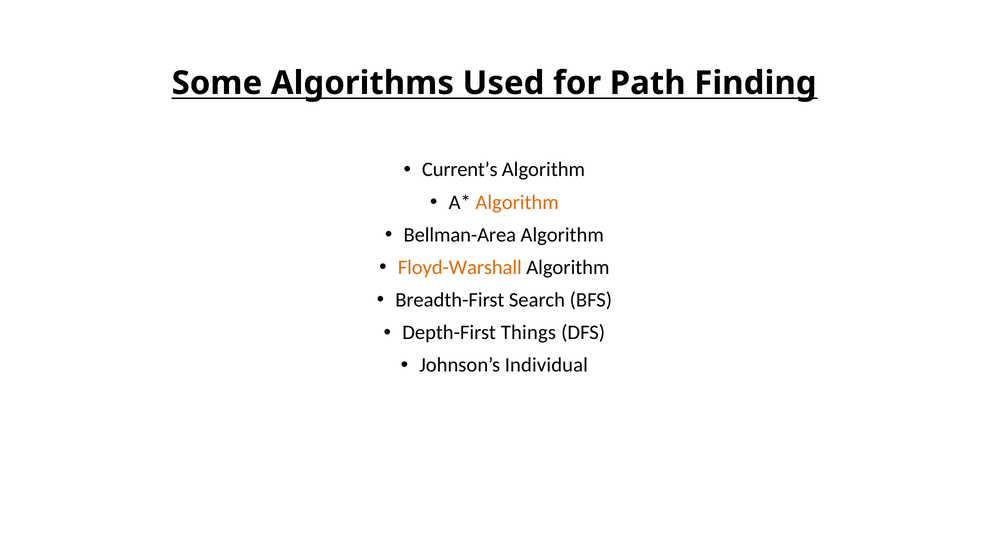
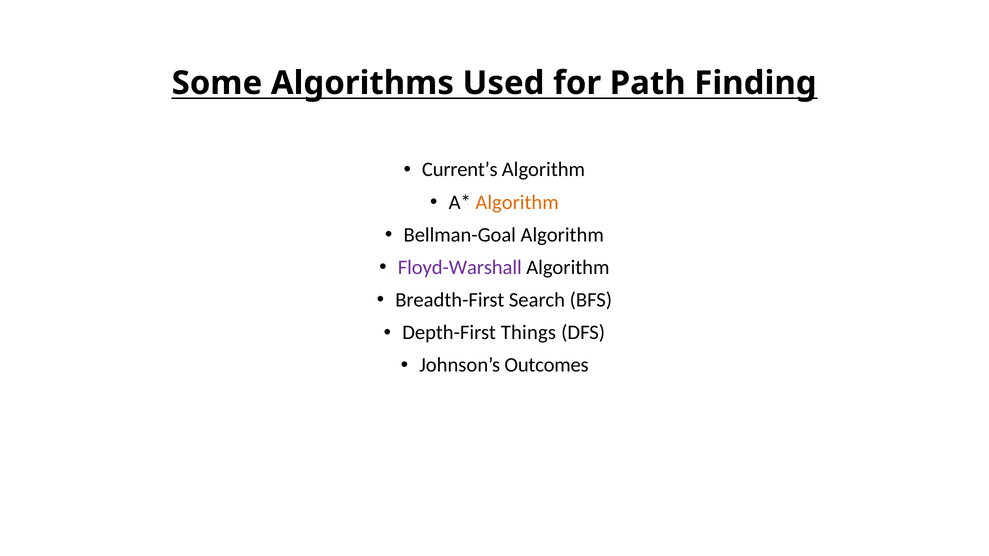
Bellman-Area: Bellman-Area -> Bellman-Goal
Floyd-Warshall colour: orange -> purple
Individual: Individual -> Outcomes
